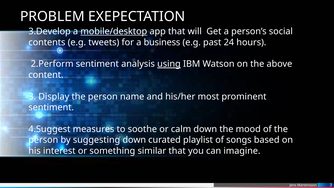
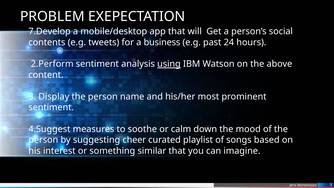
3.Develop: 3.Develop -> 7.Develop
mobile/desktop underline: present -> none
suggesting down: down -> cheer
